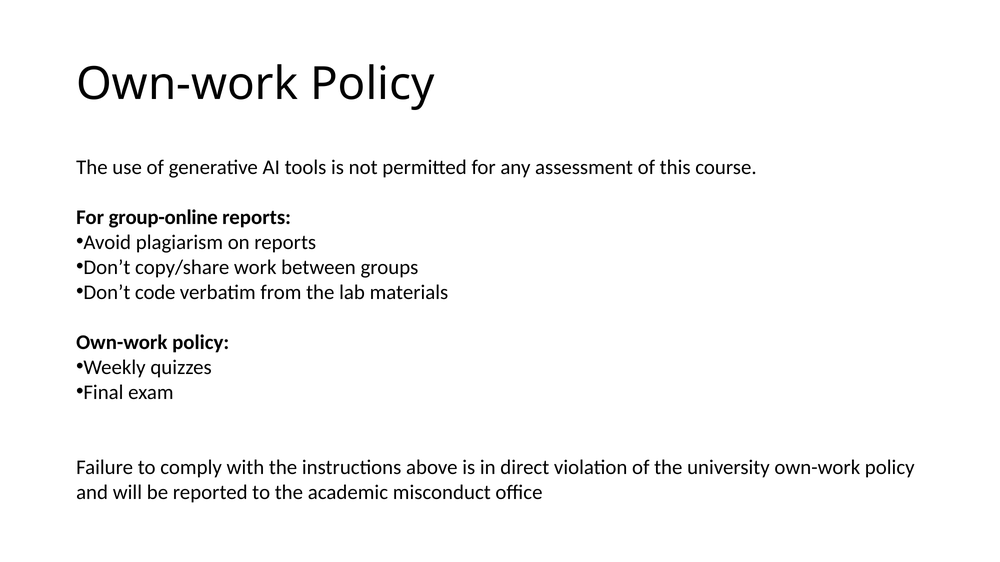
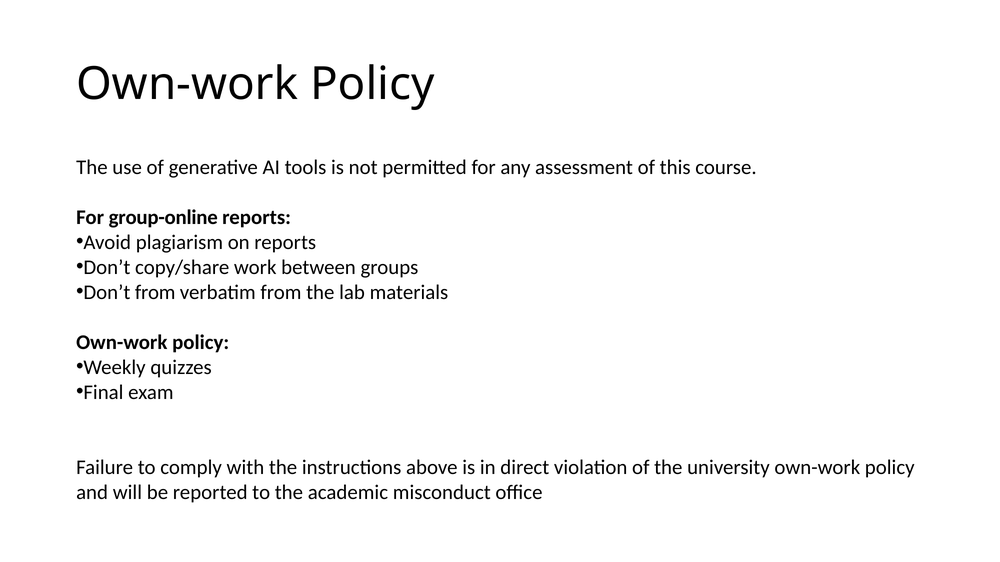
Don’t code: code -> from
